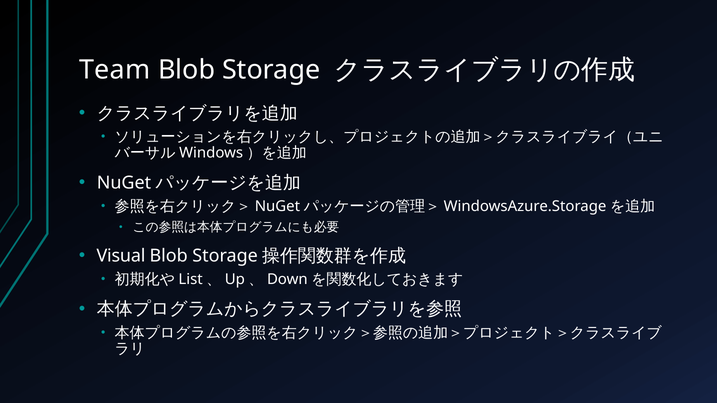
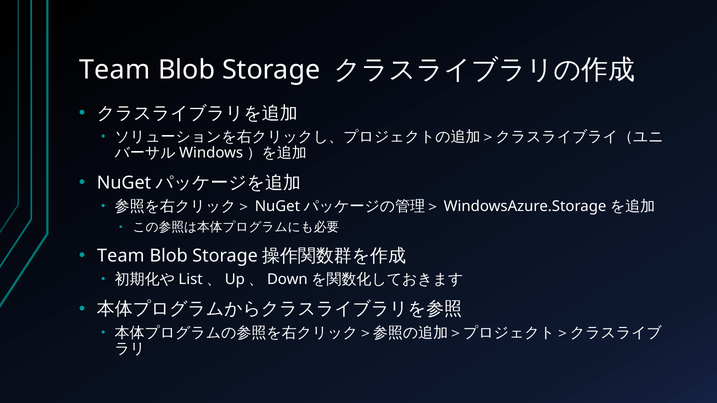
Visual at (121, 256): Visual -> Team
